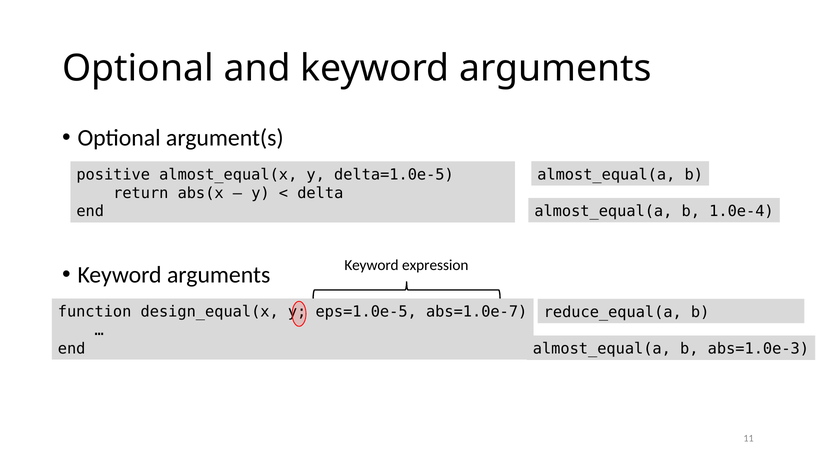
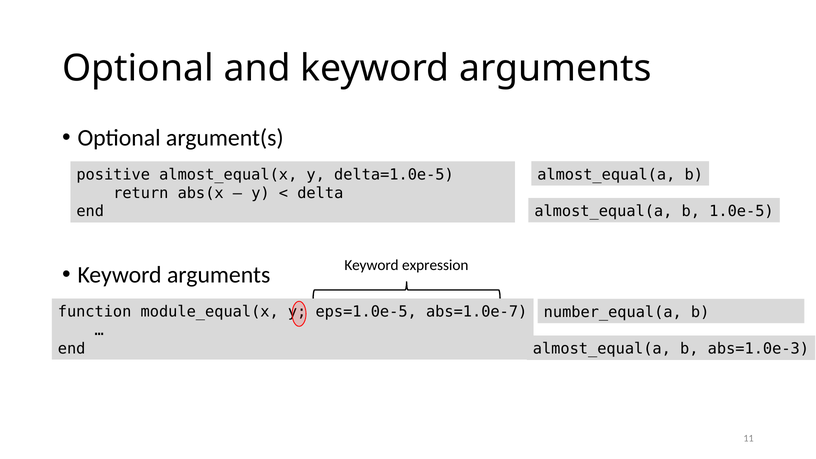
1.0e-4: 1.0e-4 -> 1.0e-5
design_equal(x: design_equal(x -> module_equal(x
reduce_equal(a: reduce_equal(a -> number_equal(a
